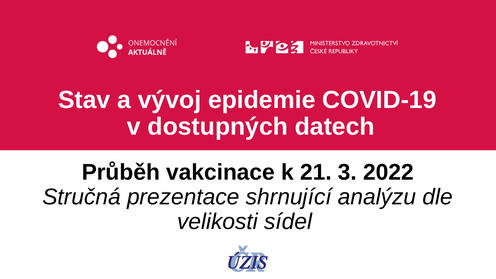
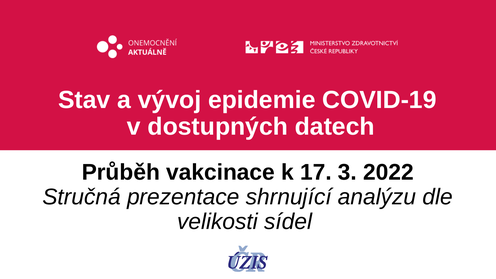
21: 21 -> 17
